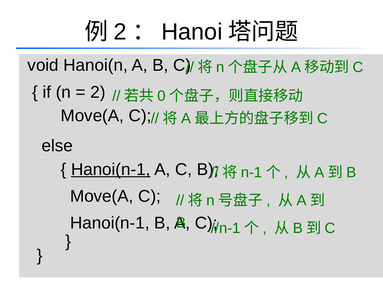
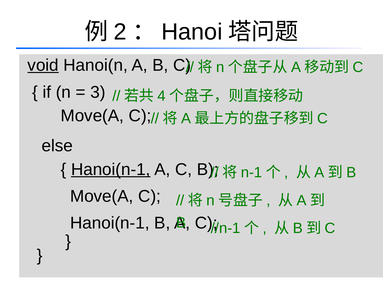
void underline: none -> present
2 at (98, 92): 2 -> 3
0: 0 -> 4
